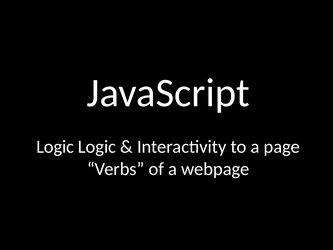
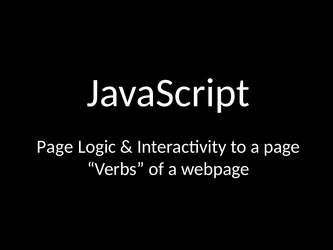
Logic at (55, 147): Logic -> Page
